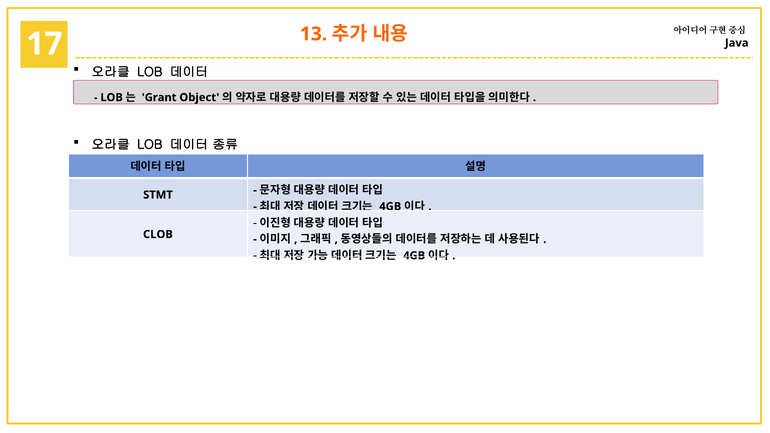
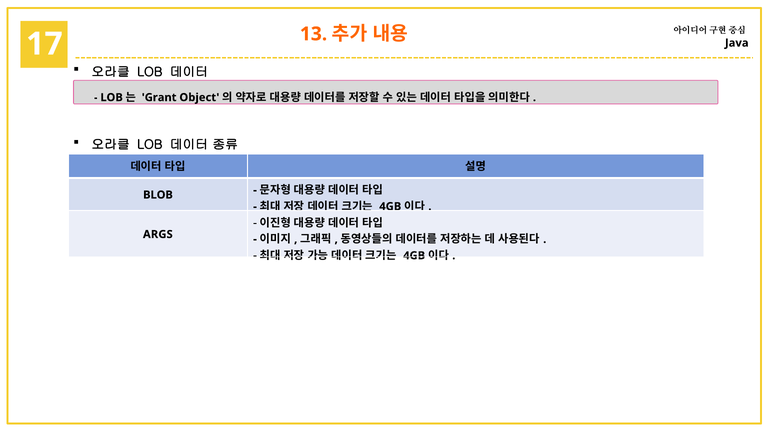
STMT: STMT -> BLOB
CLOB: CLOB -> ARGS
